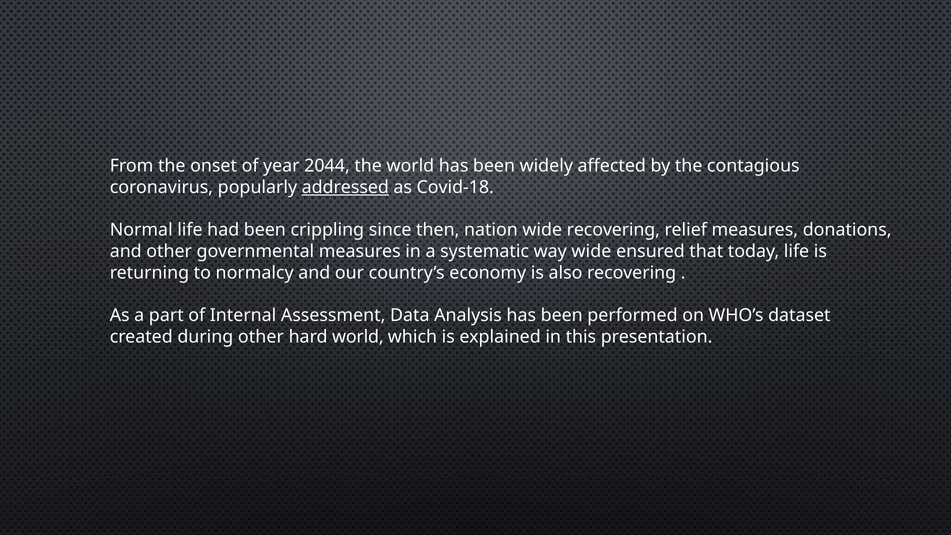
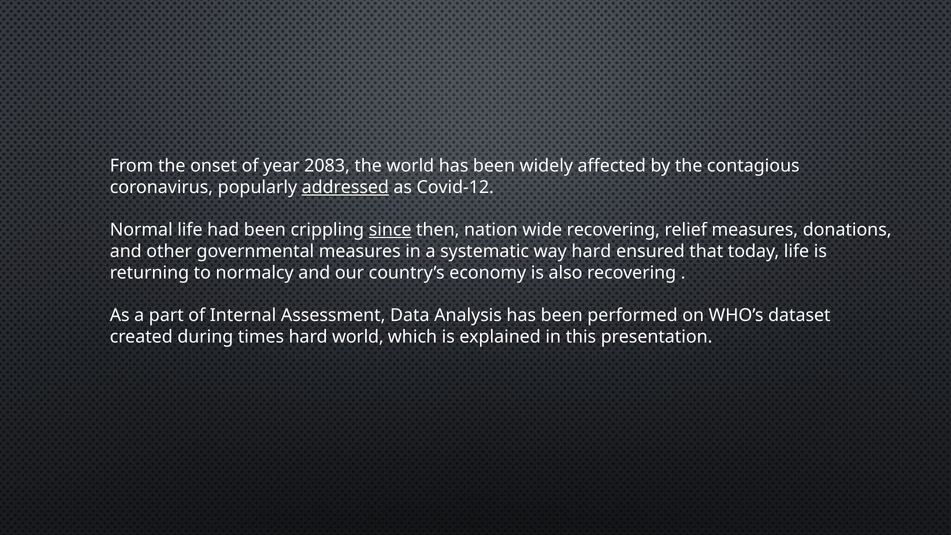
2044: 2044 -> 2083
Covid-18: Covid-18 -> Covid-12
since underline: none -> present
way wide: wide -> hard
during other: other -> times
